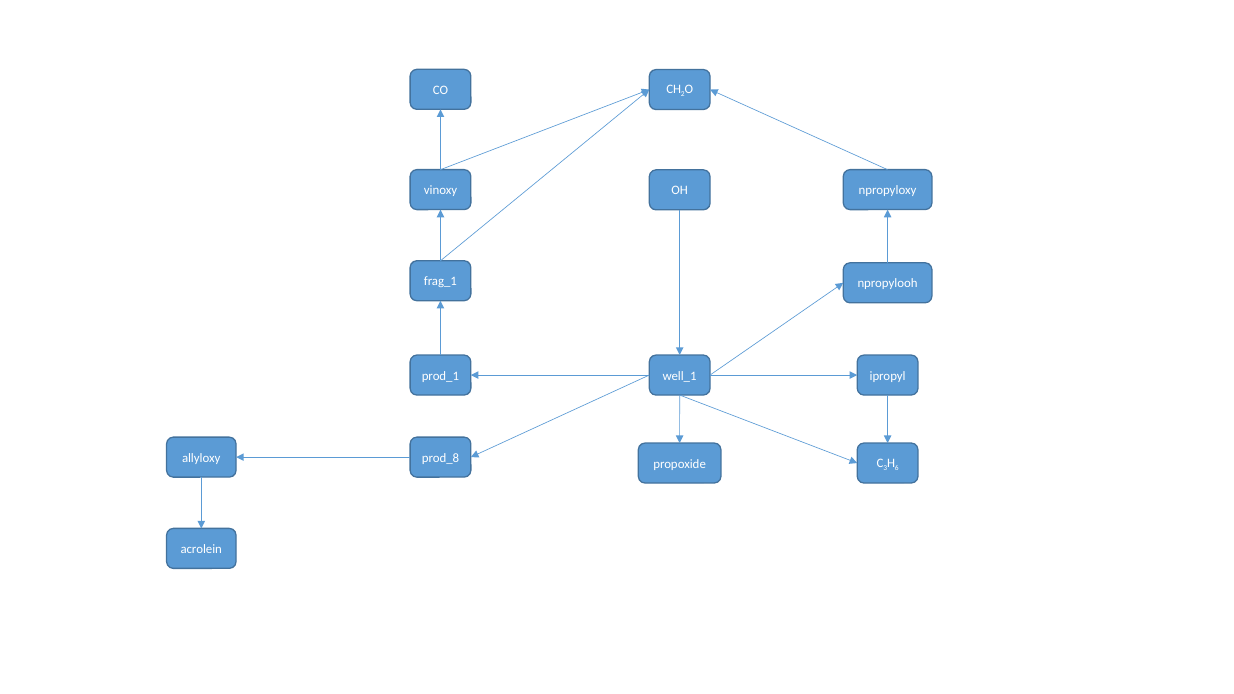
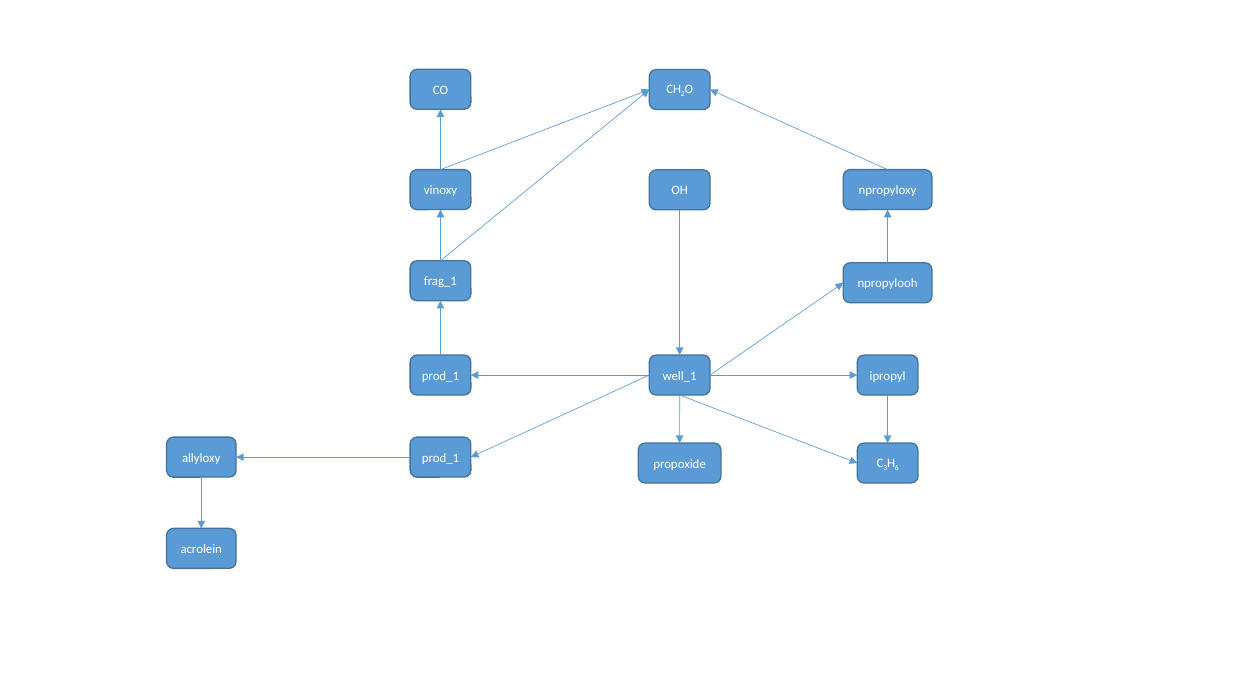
prod_8 at (440, 458): prod_8 -> prod_1
